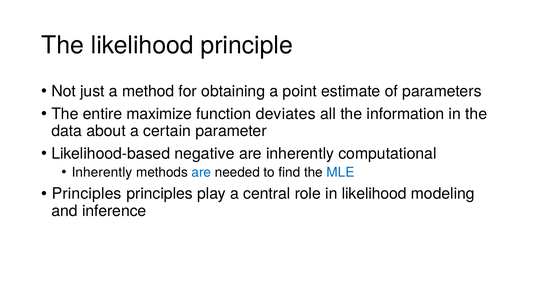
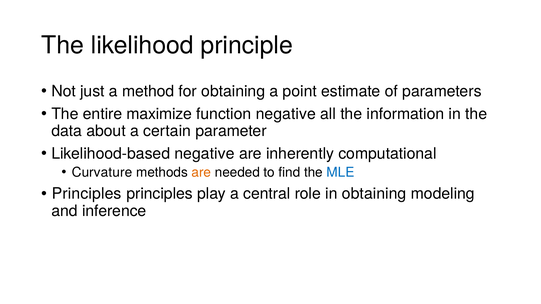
function deviates: deviates -> negative
Inherently at (102, 173): Inherently -> Curvature
are at (201, 173) colour: blue -> orange
in likelihood: likelihood -> obtaining
